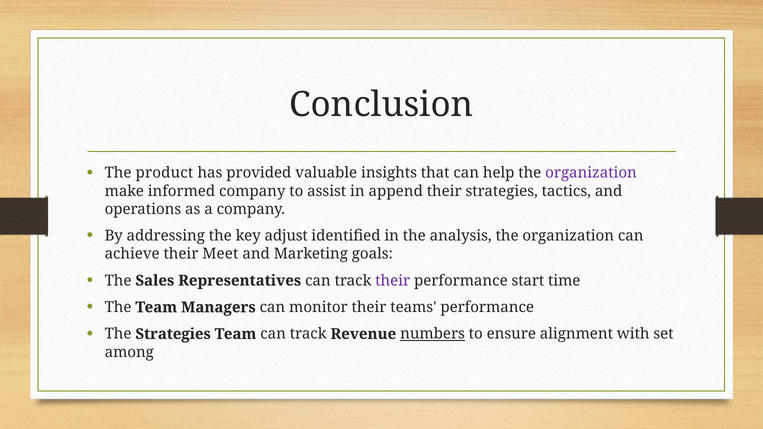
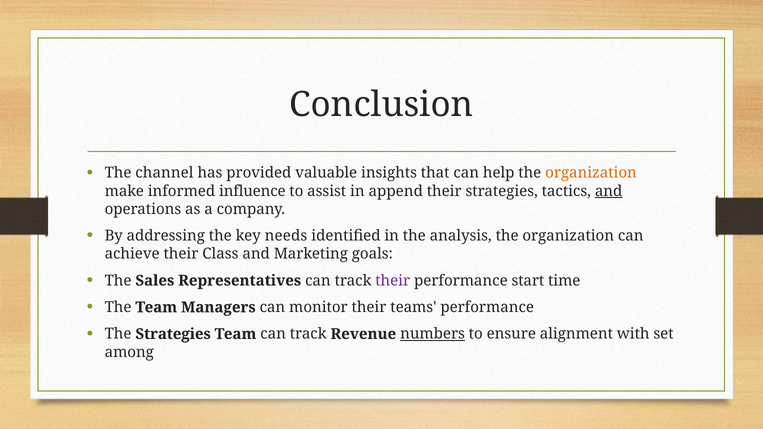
product: product -> channel
organization at (591, 173) colour: purple -> orange
informed company: company -> influence
and at (609, 191) underline: none -> present
adjust: adjust -> needs
Meet: Meet -> Class
